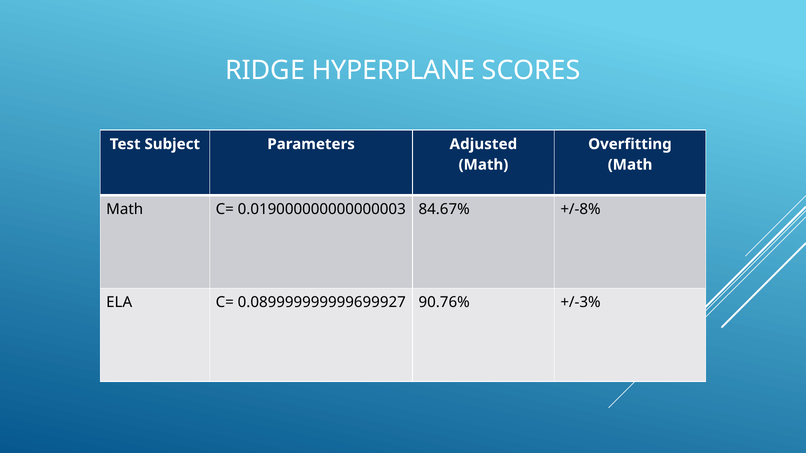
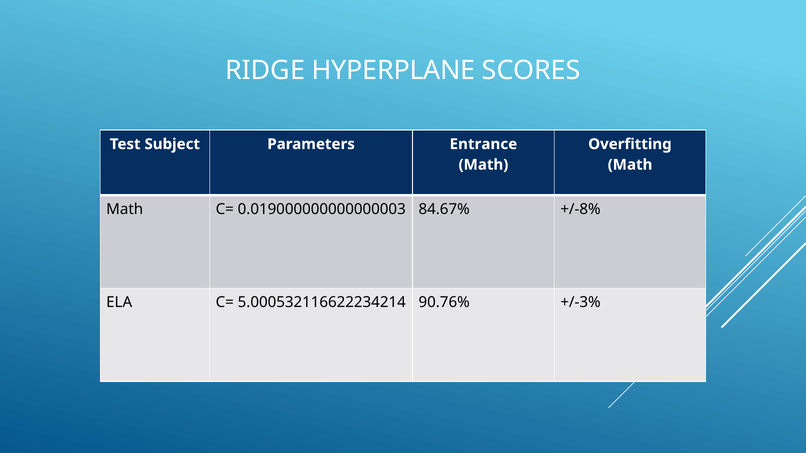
Adjusted: Adjusted -> Entrance
0.089999999999699927: 0.089999999999699927 -> 5.000532116622234214
